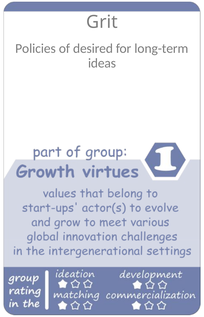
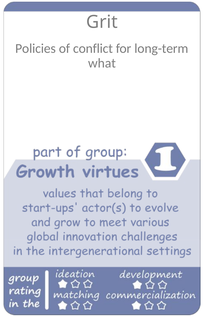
desired: desired -> conflict
ideas: ideas -> what
